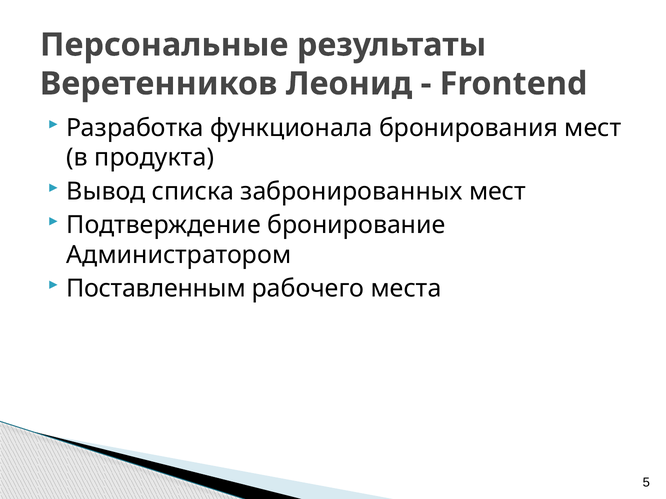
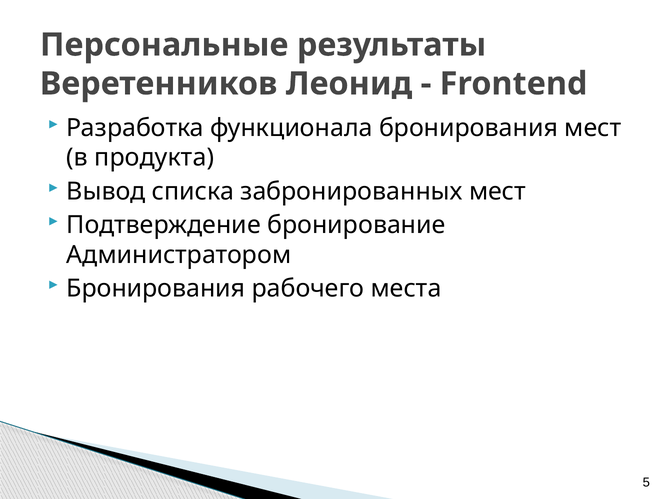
Поставленным at (156, 289): Поставленным -> Бронирования
